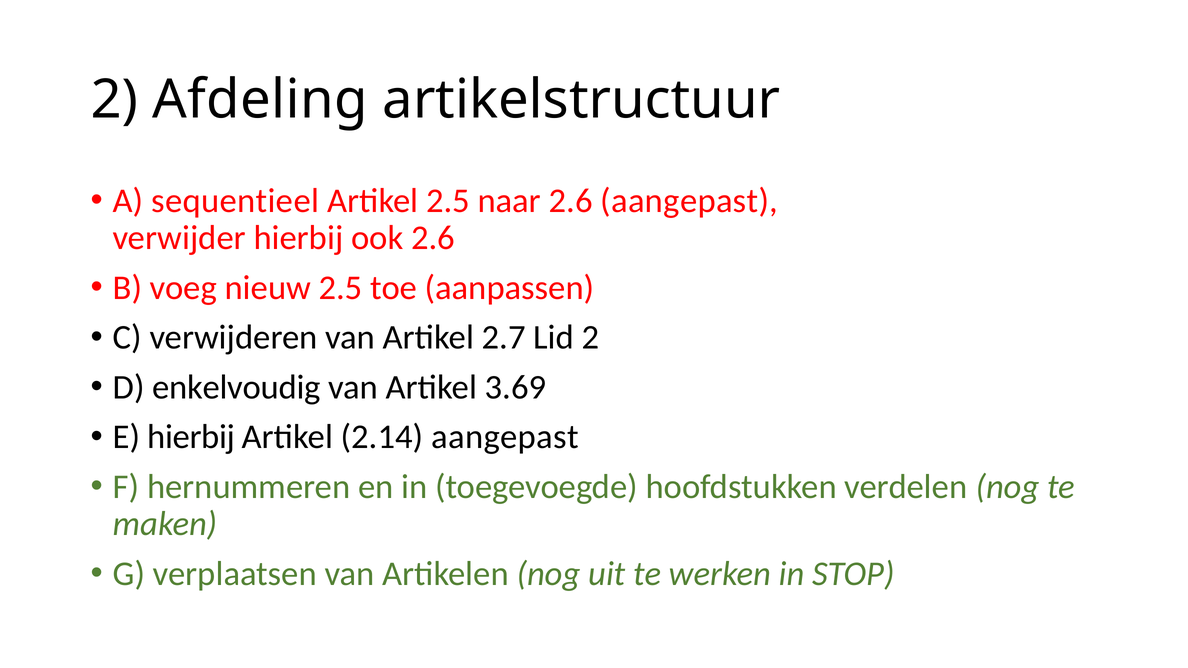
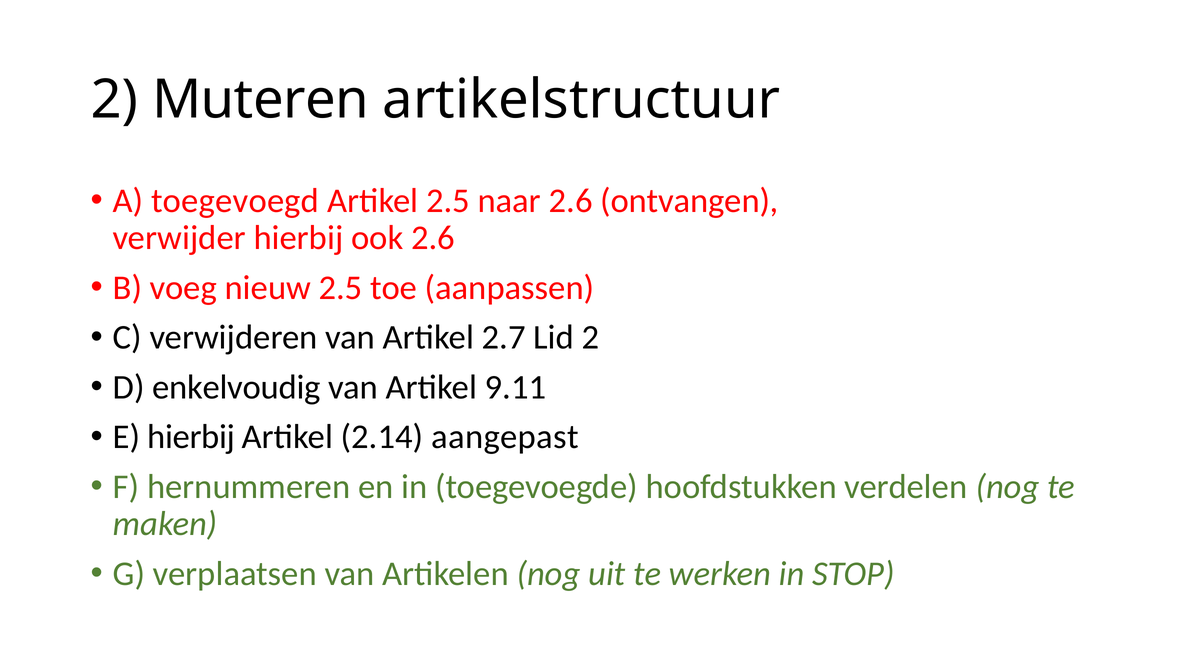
Afdeling: Afdeling -> Muteren
sequentieel: sequentieel -> toegevoegd
2.6 aangepast: aangepast -> ontvangen
3.69: 3.69 -> 9.11
